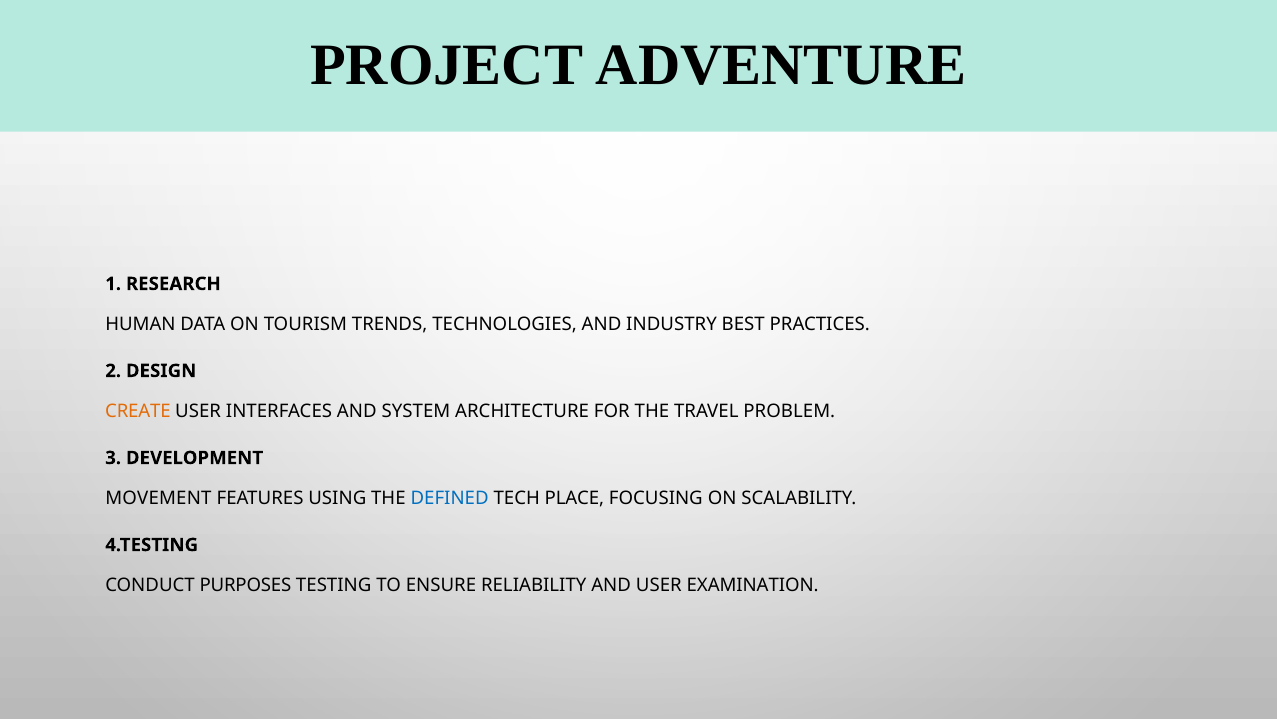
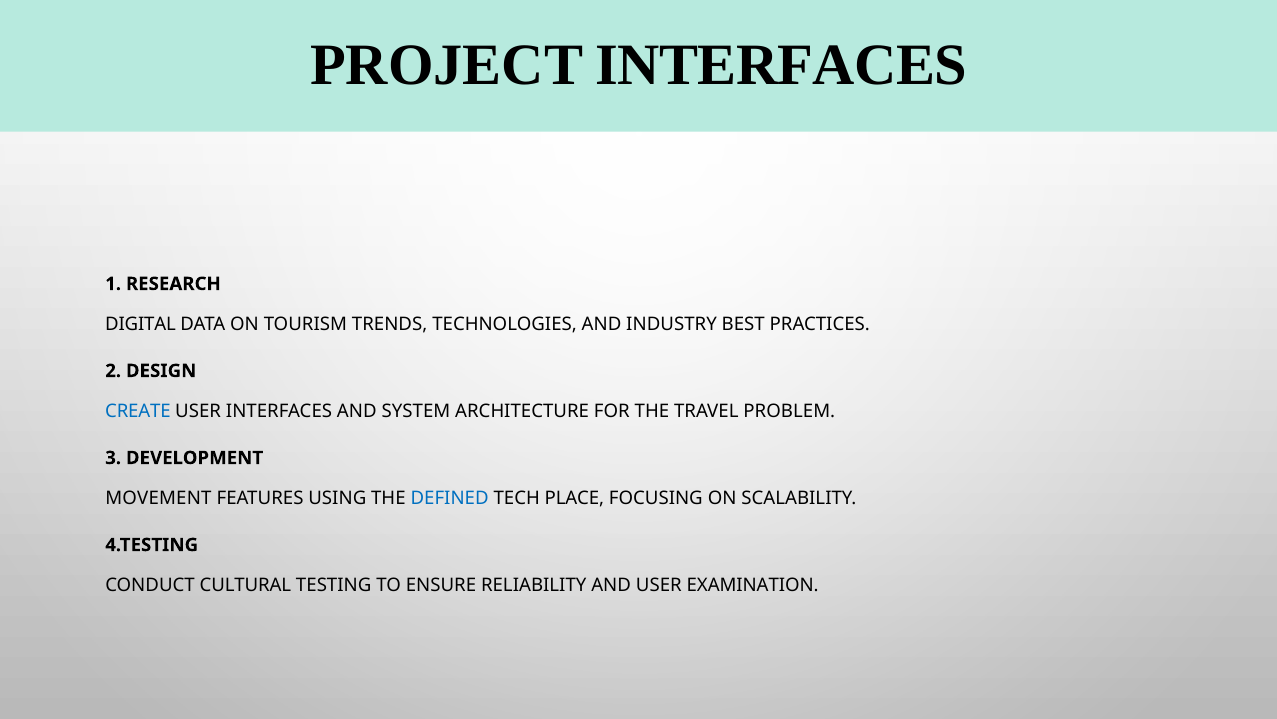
PROJECT ADVENTURE: ADVENTURE -> INTERFACES
HUMAN: HUMAN -> DIGITAL
CREATE colour: orange -> blue
PURPOSES: PURPOSES -> CULTURAL
